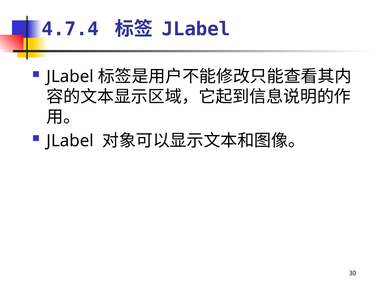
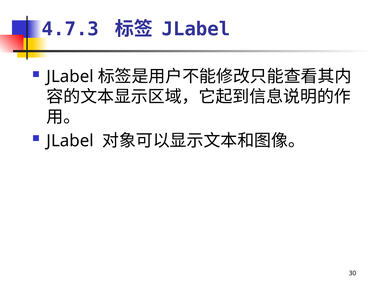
4.7.4: 4.7.4 -> 4.7.3
